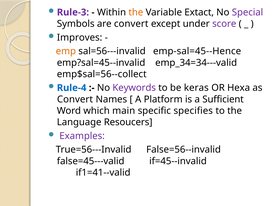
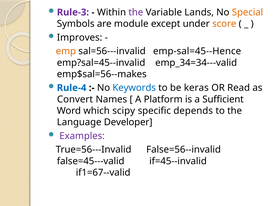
the at (136, 12) colour: orange -> purple
Extact: Extact -> Lands
Special colour: purple -> orange
are convert: convert -> module
score colour: purple -> orange
emp$sal=56--collect: emp$sal=56--collect -> emp$sal=56--makes
Keywords colour: purple -> blue
Hexa: Hexa -> Read
main: main -> scipy
specifies: specifies -> depends
Resoucers: Resoucers -> Developer
if1=41--valid: if1=41--valid -> if1=67--valid
